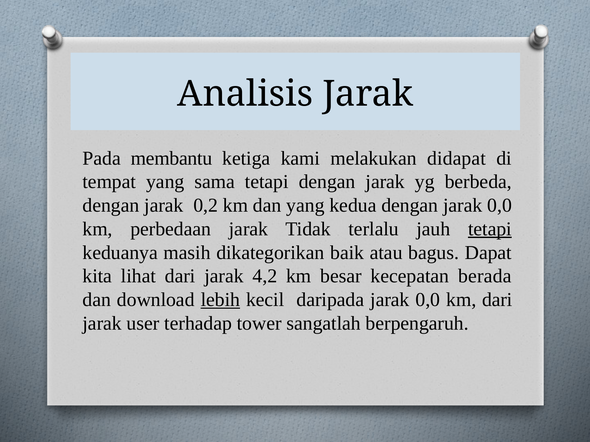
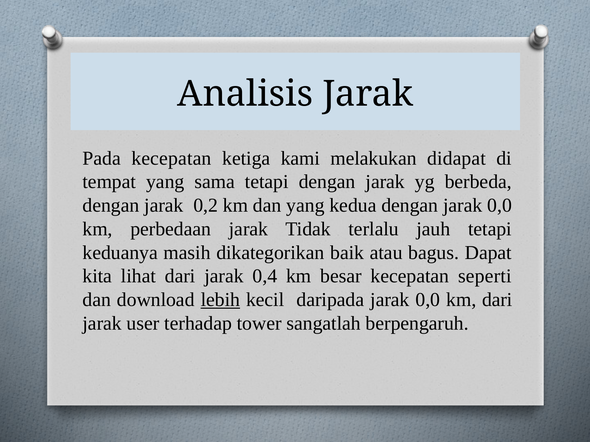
Pada membantu: membantu -> kecepatan
tetapi at (490, 229) underline: present -> none
4,2: 4,2 -> 0,4
berada: berada -> seperti
